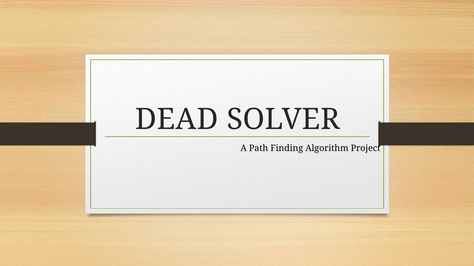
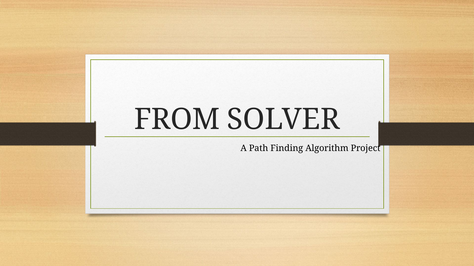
DEAD: DEAD -> FROM
